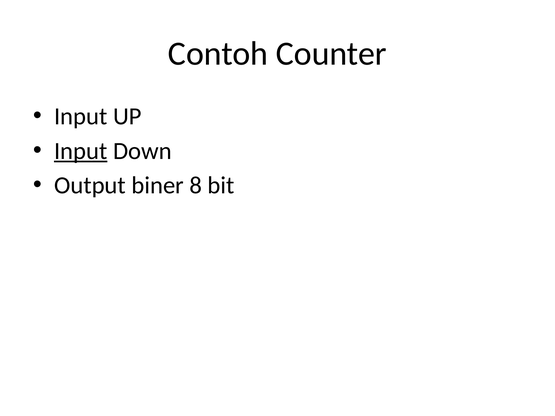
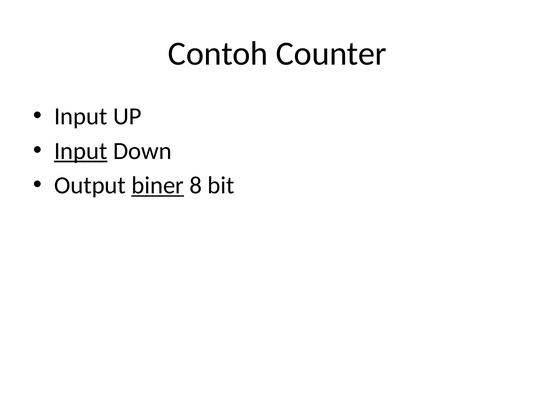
biner underline: none -> present
